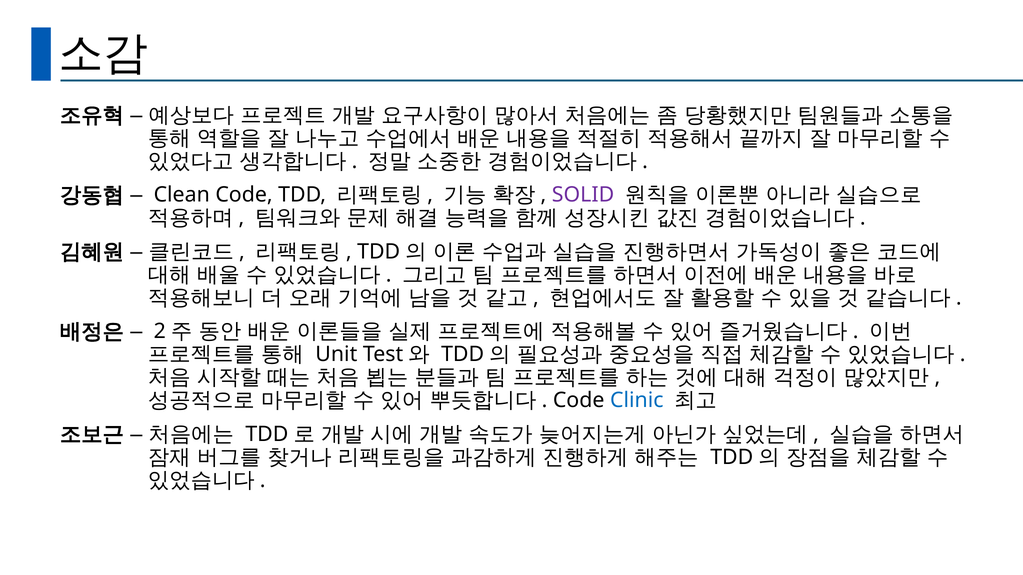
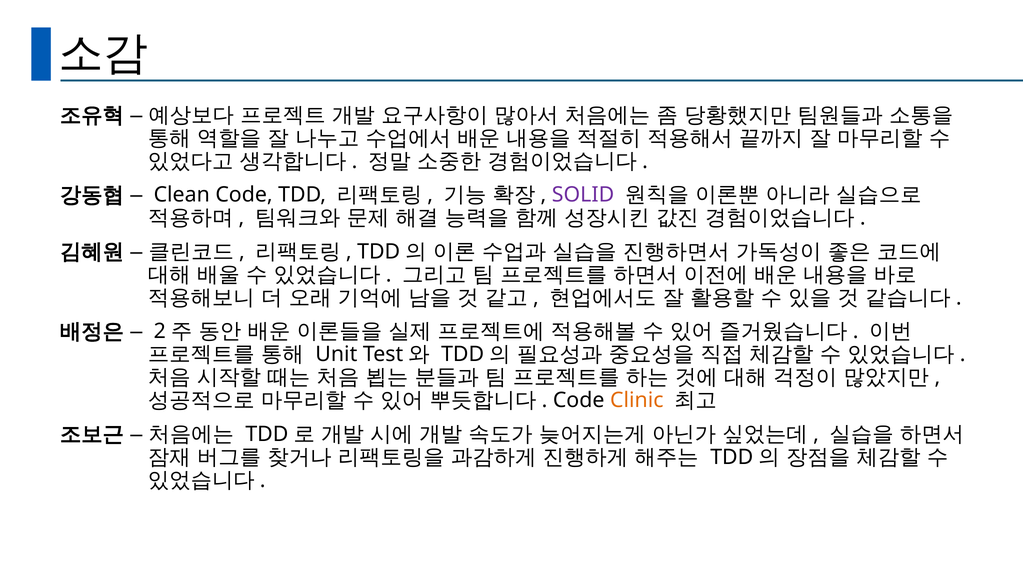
Clinic colour: blue -> orange
